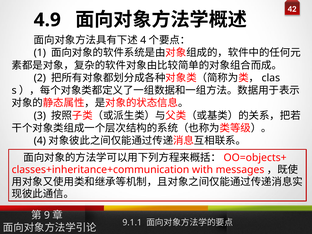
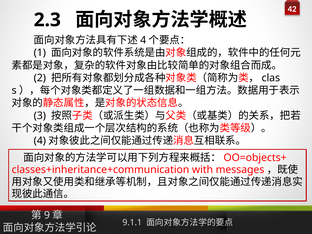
4.9: 4.9 -> 2.3
